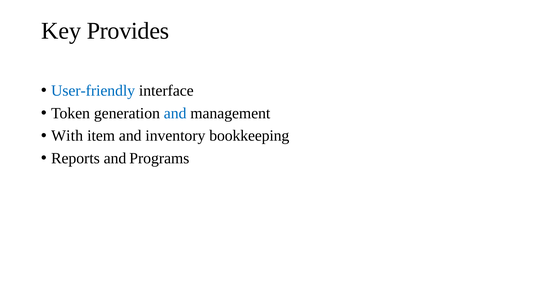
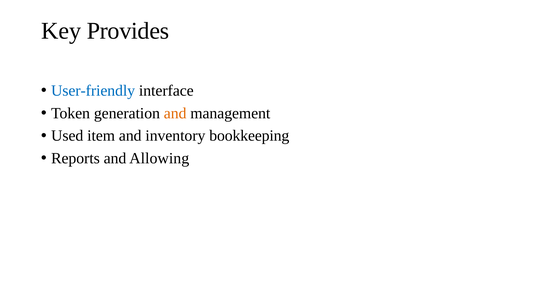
and at (175, 114) colour: blue -> orange
With: With -> Used
Programs: Programs -> Allowing
